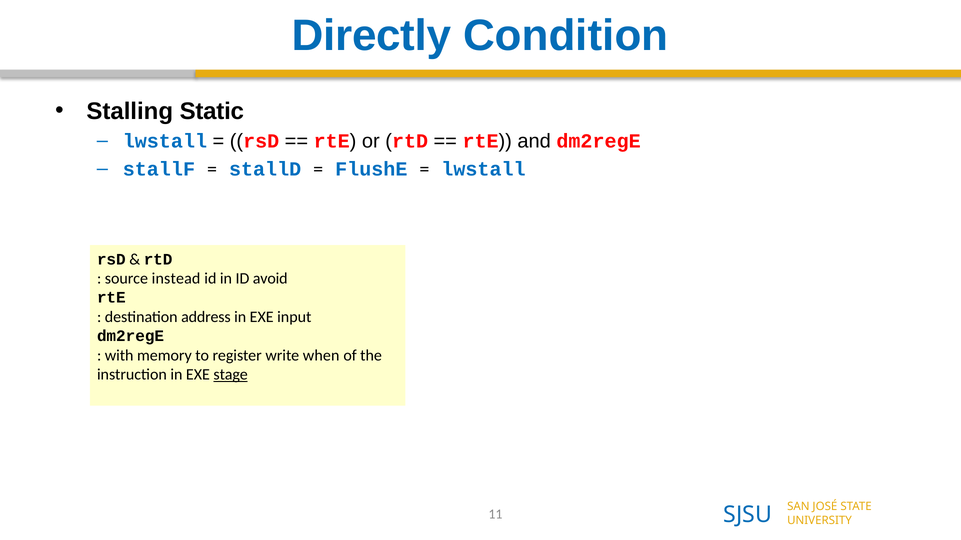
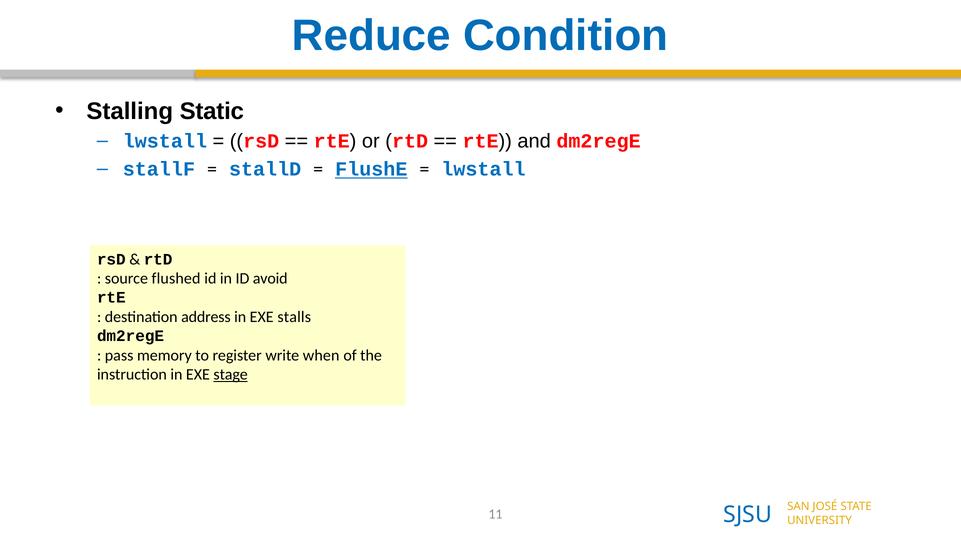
Directly: Directly -> Reduce
FlushE underline: none -> present
instead: instead -> flushed
input: input -> stalls
with: with -> pass
